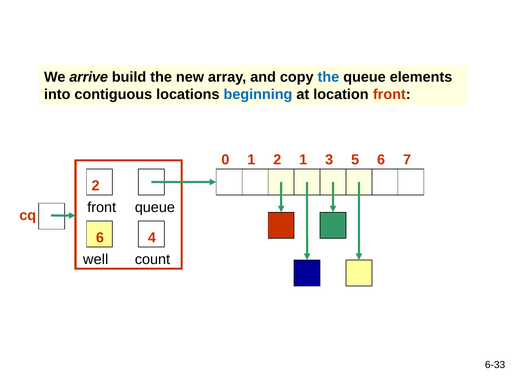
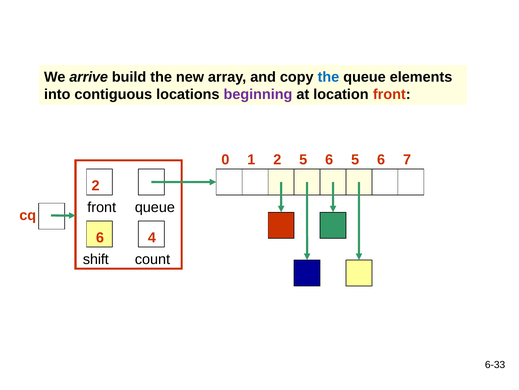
beginning colour: blue -> purple
0 1: 1 -> 5
1 3: 3 -> 6
well: well -> shift
